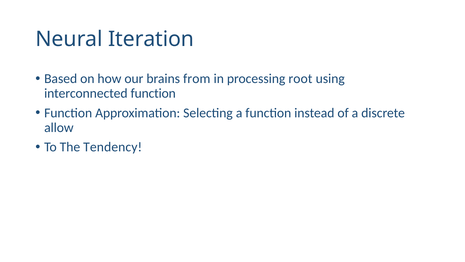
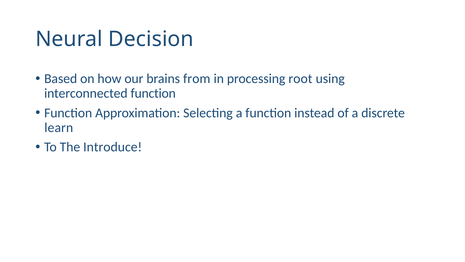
Iteration: Iteration -> Decision
allow: allow -> learn
Tendency: Tendency -> Introduce
